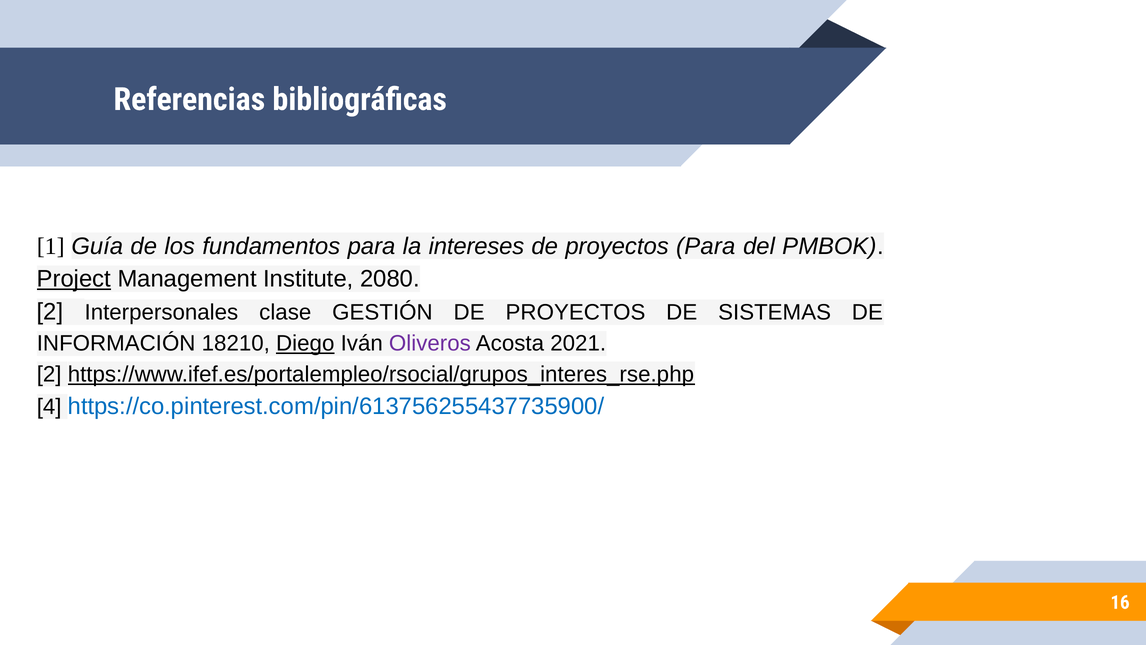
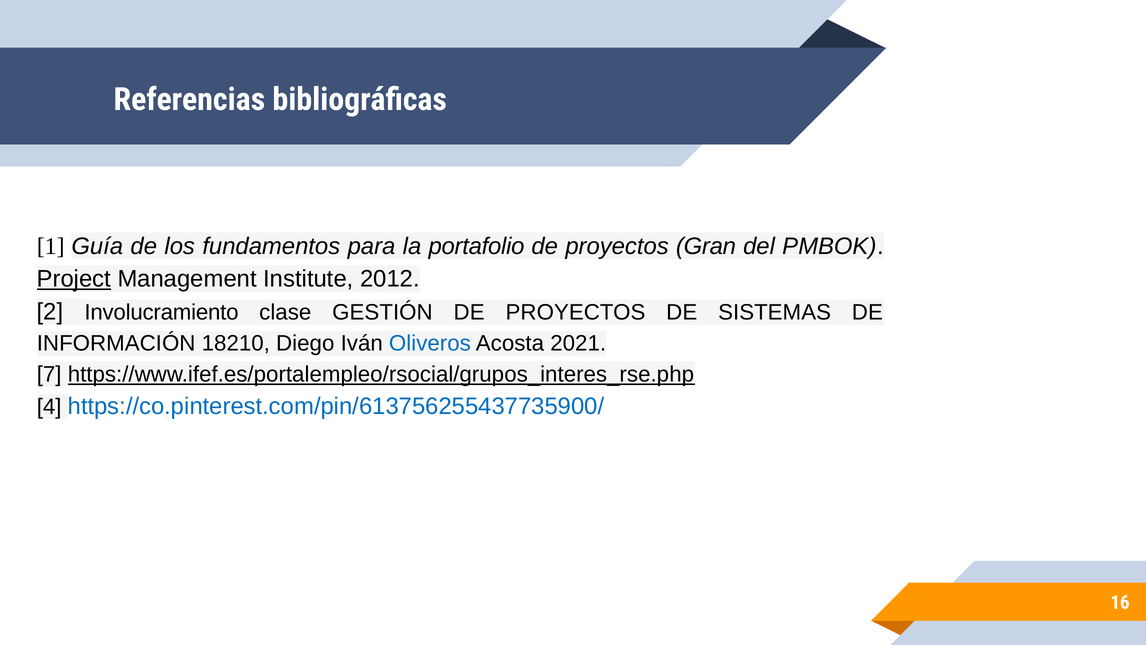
intereses: intereses -> portafolio
proyectos Para: Para -> Gran
2080: 2080 -> 2012
Interpersonales: Interpersonales -> Involucramiento
Diego underline: present -> none
Oliveros colour: purple -> blue
2 at (49, 374): 2 -> 7
